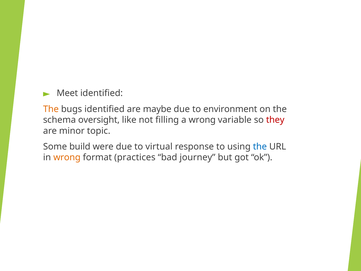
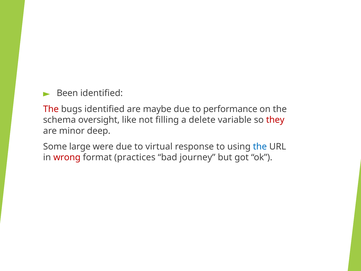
Meet: Meet -> Been
The at (51, 109) colour: orange -> red
environment: environment -> performance
a wrong: wrong -> delete
topic: topic -> deep
build: build -> large
wrong at (67, 157) colour: orange -> red
